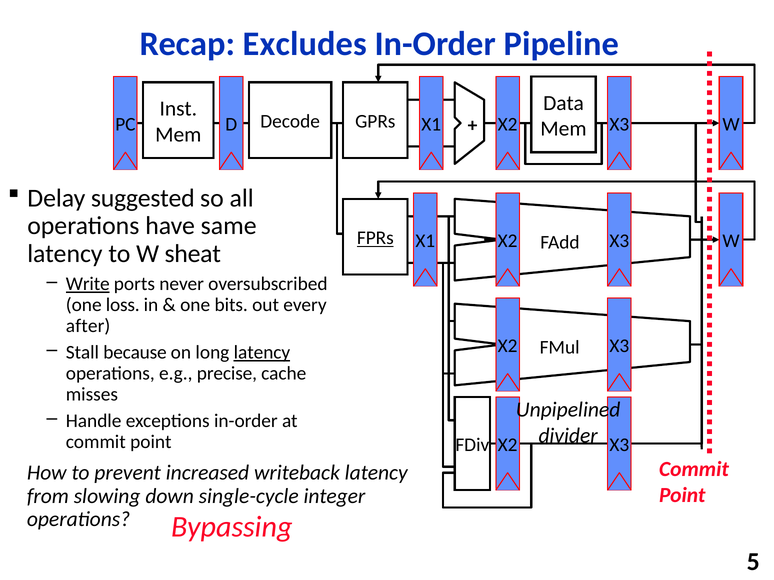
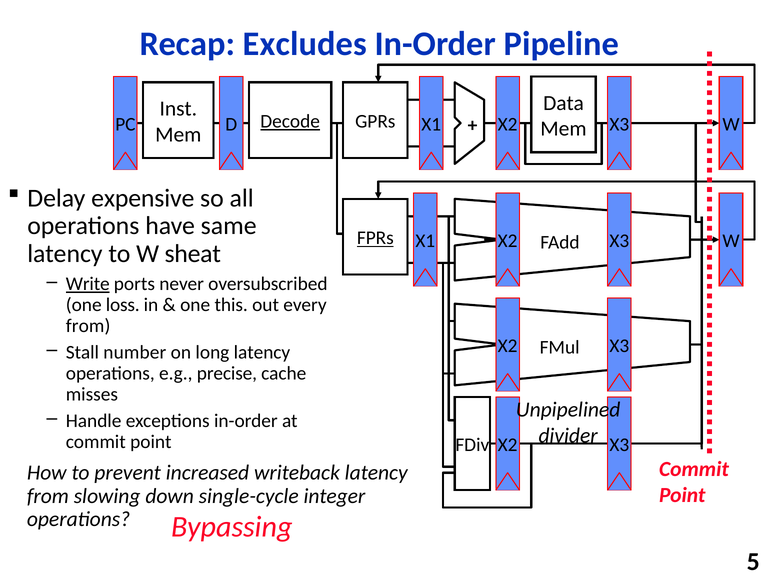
Decode underline: none -> present
suggested: suggested -> expensive
bits: bits -> this
after at (88, 326): after -> from
because: because -> number
latency at (262, 353) underline: present -> none
